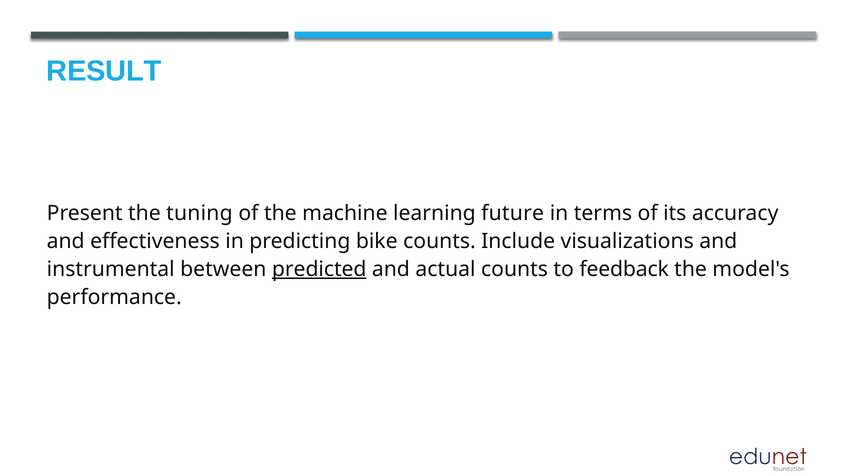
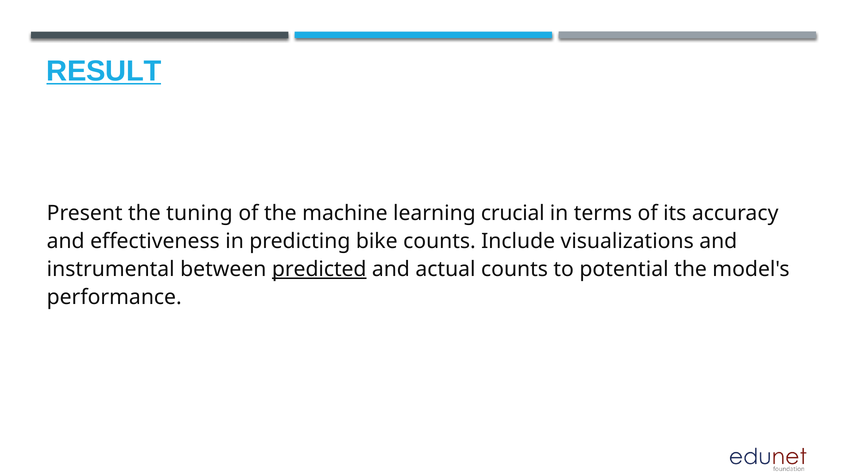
RESULT underline: none -> present
future: future -> crucial
feedback: feedback -> potential
